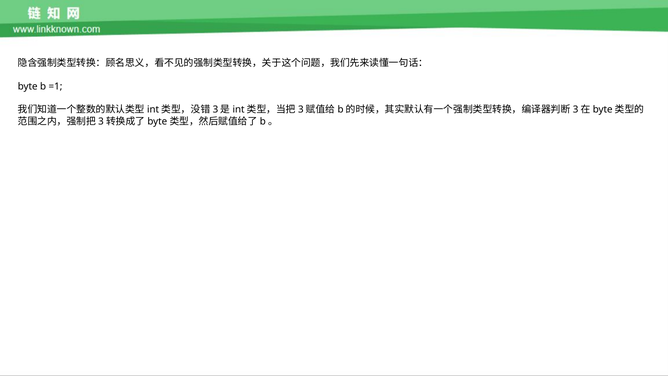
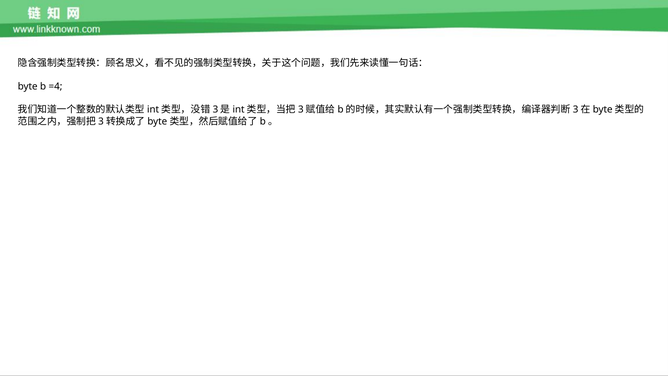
=1: =1 -> =4
